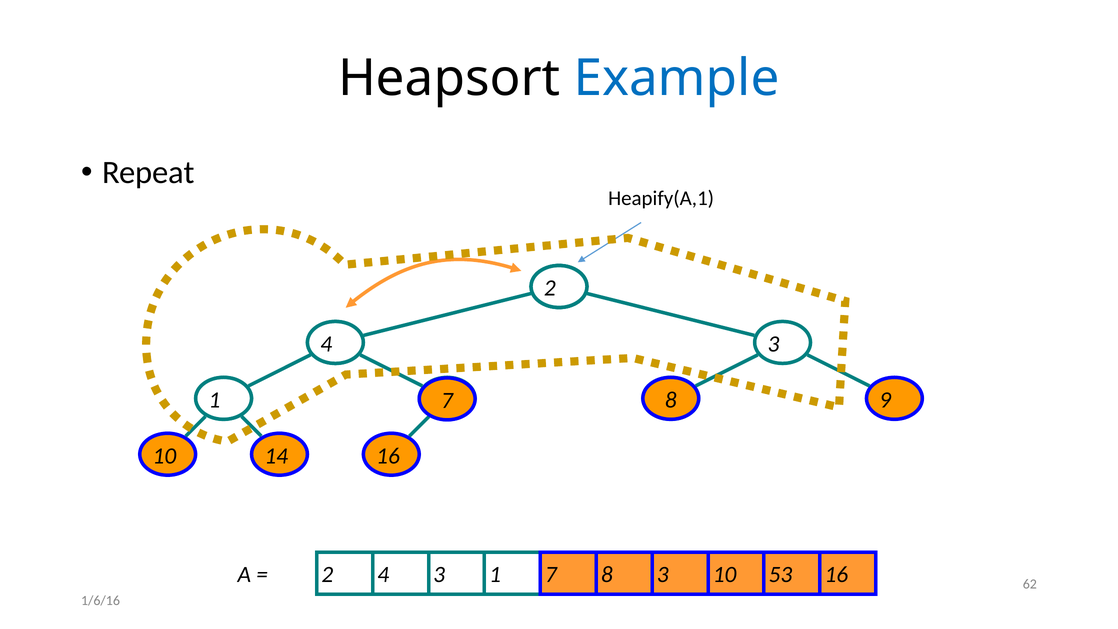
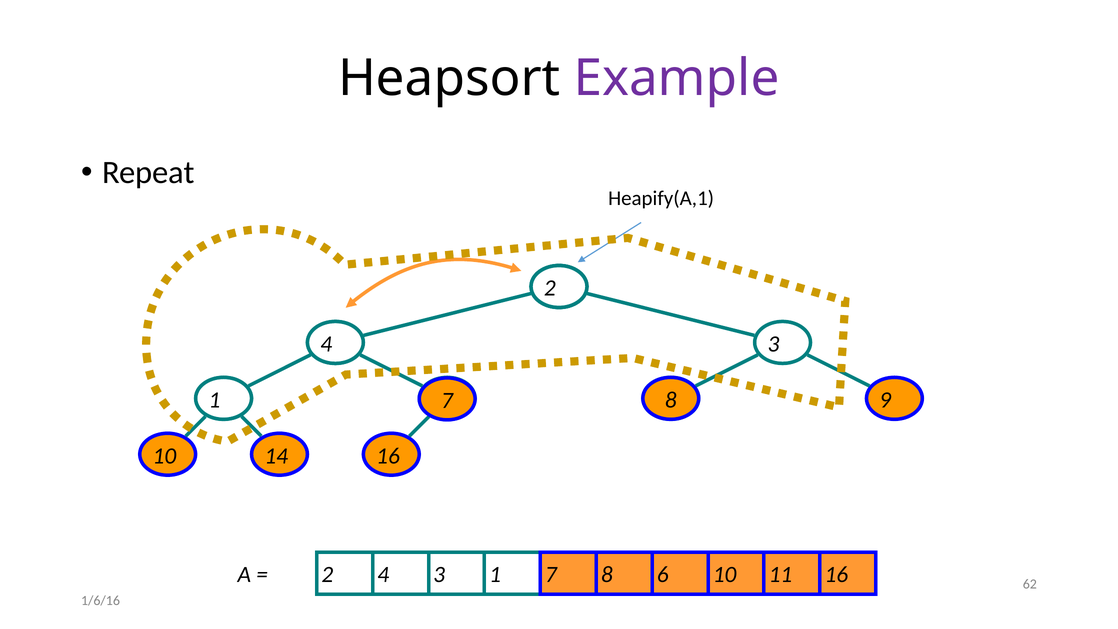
Example colour: blue -> purple
3 at (663, 575): 3 -> 6
53: 53 -> 11
